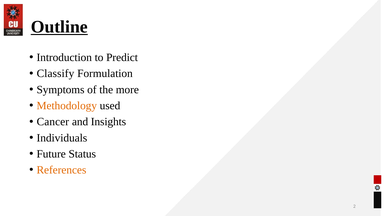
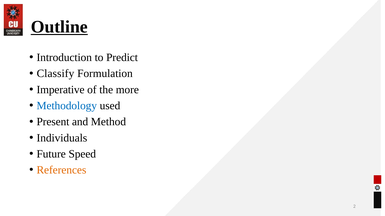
Symptoms: Symptoms -> Imperative
Methodology colour: orange -> blue
Cancer: Cancer -> Present
Insights: Insights -> Method
Status: Status -> Speed
